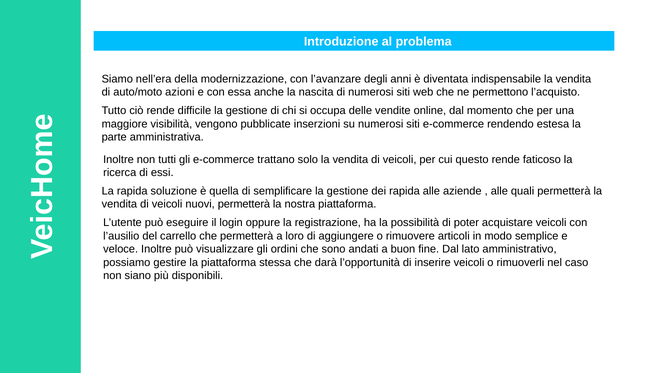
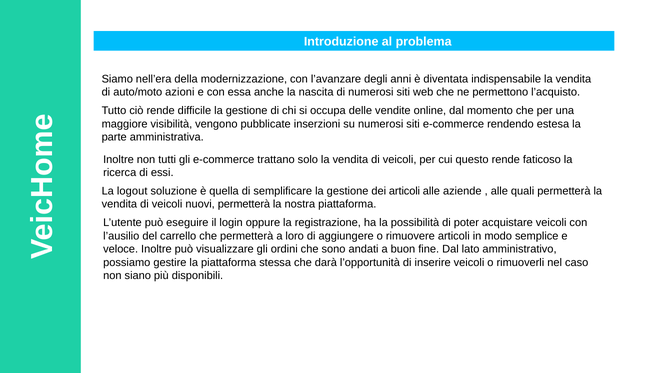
La rapida: rapida -> logout
dei rapida: rapida -> articoli
